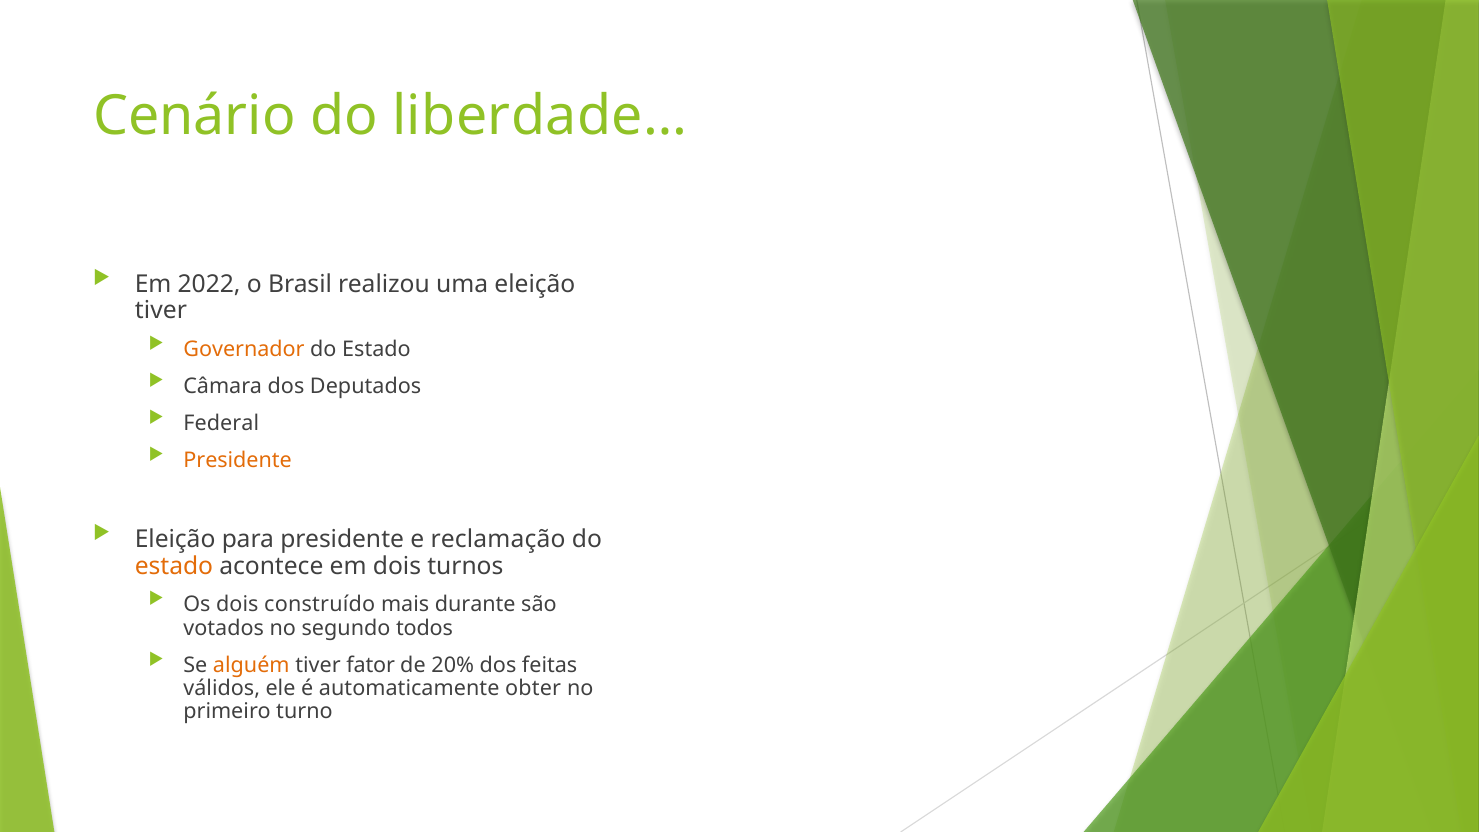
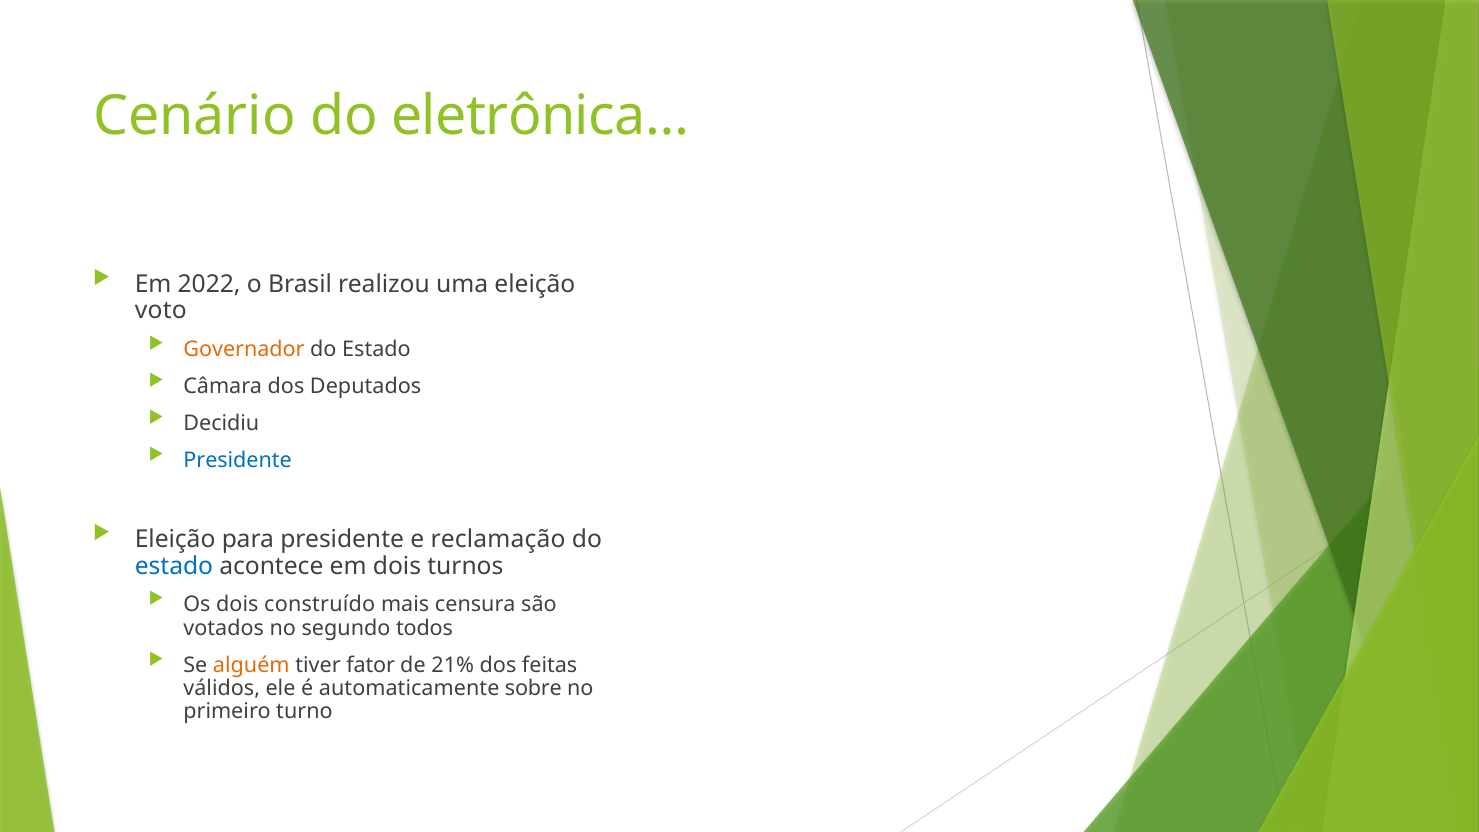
liberdade…: liberdade… -> eletrônica…
tiver at (161, 311): tiver -> voto
Federal: Federal -> Decidiu
Presidente at (238, 461) colour: orange -> blue
estado at (174, 566) colour: orange -> blue
durante: durante -> censura
20%: 20% -> 21%
obter: obter -> sobre
